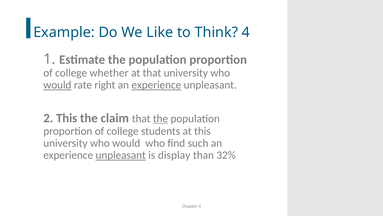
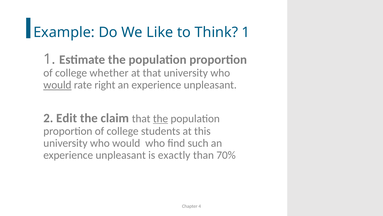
Think 4: 4 -> 1
experience at (156, 85) underline: present -> none
2 This: This -> Edit
unpleasant at (121, 155) underline: present -> none
display: display -> exactly
32%: 32% -> 70%
